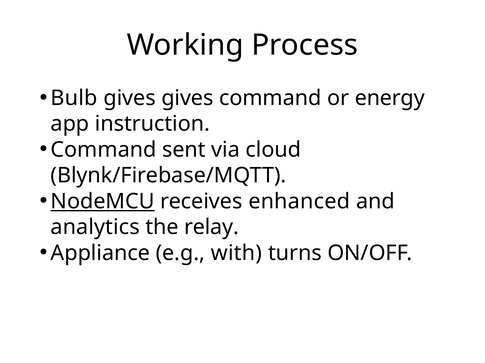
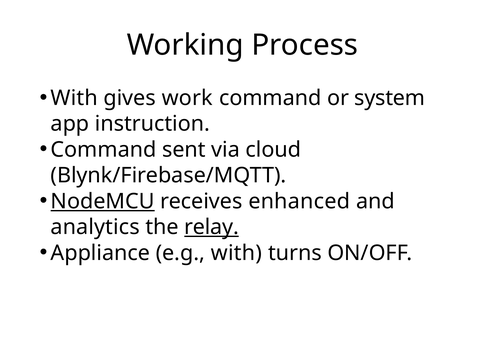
Bulb at (74, 98): Bulb -> With
gives gives: gives -> work
energy: energy -> system
relay underline: none -> present
